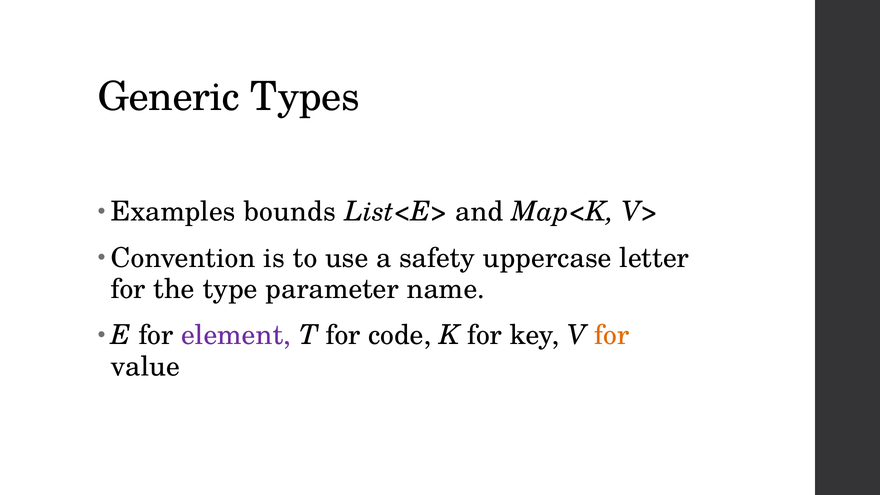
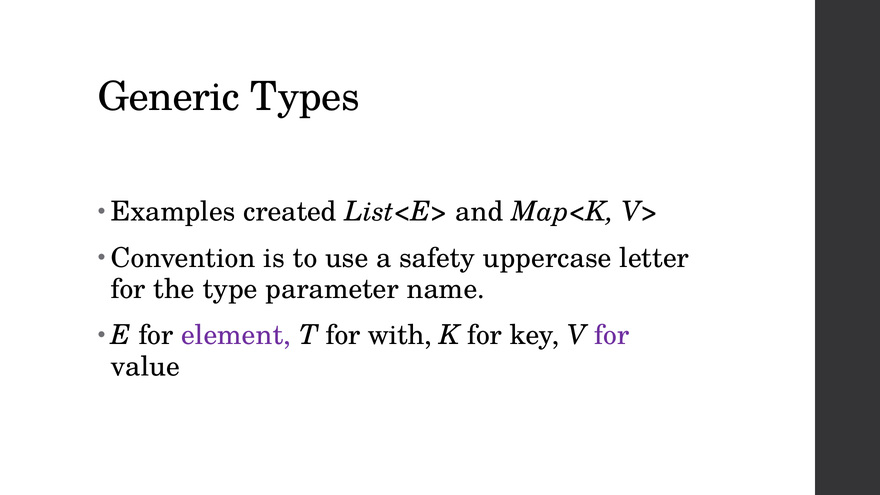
bounds: bounds -> created
code: code -> with
for at (612, 335) colour: orange -> purple
